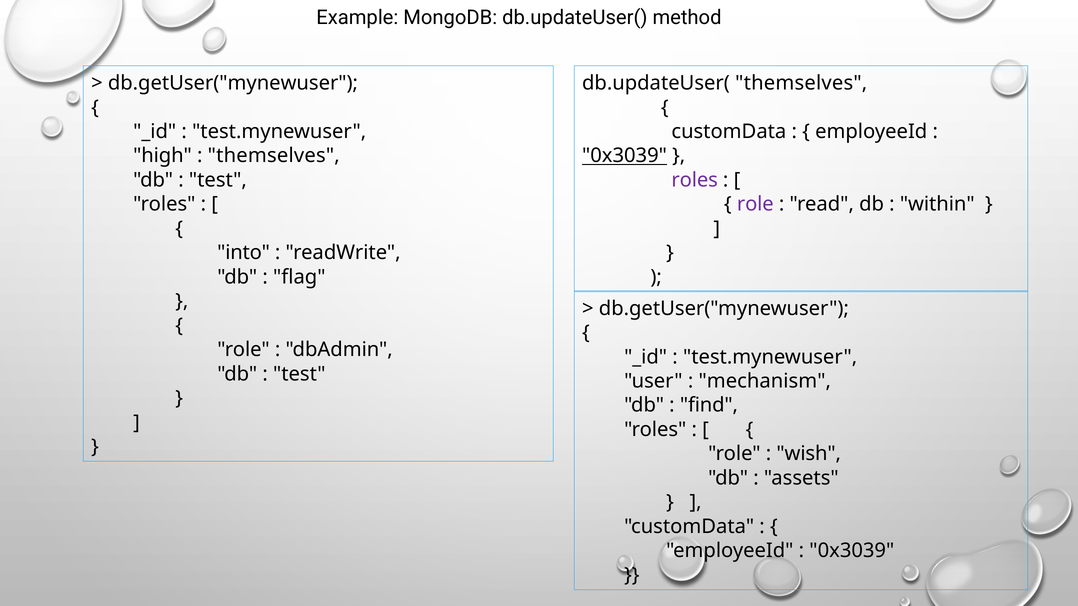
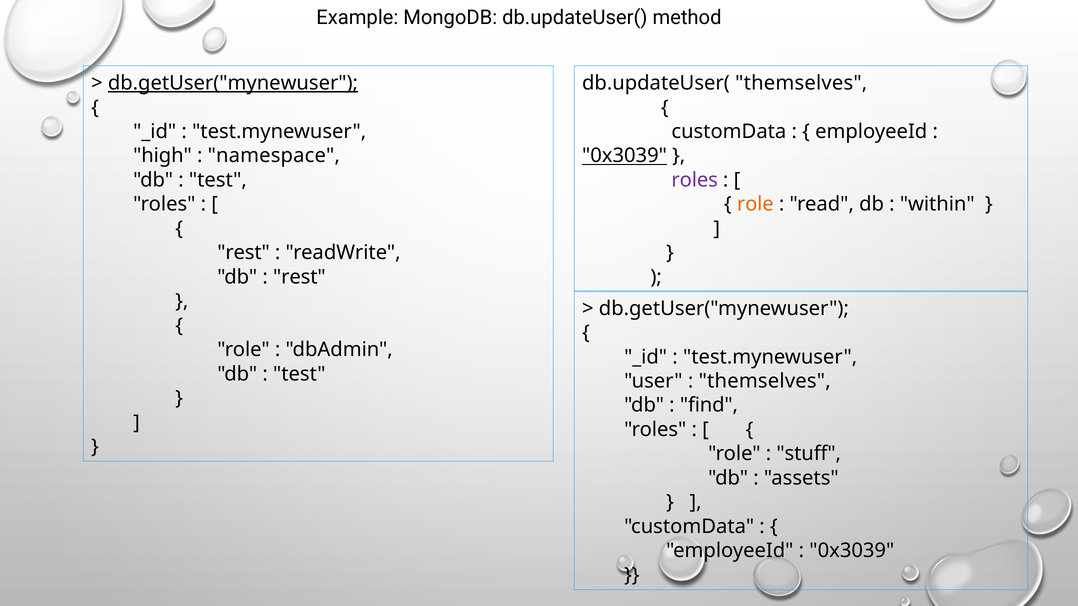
db.getUser("mynewuser at (233, 83) underline: none -> present
themselves at (274, 156): themselves -> namespace
role at (755, 204) colour: purple -> orange
into at (244, 253): into -> rest
flag at (299, 277): flag -> rest
mechanism at (765, 381): mechanism -> themselves
wish: wish -> stuff
